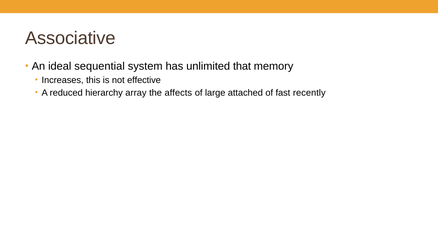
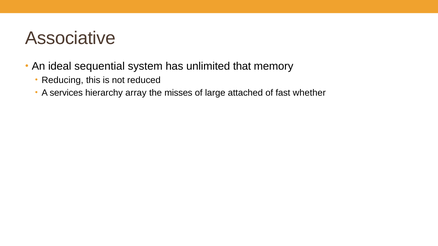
Increases: Increases -> Reducing
effective: effective -> reduced
reduced: reduced -> services
affects: affects -> misses
recently: recently -> whether
